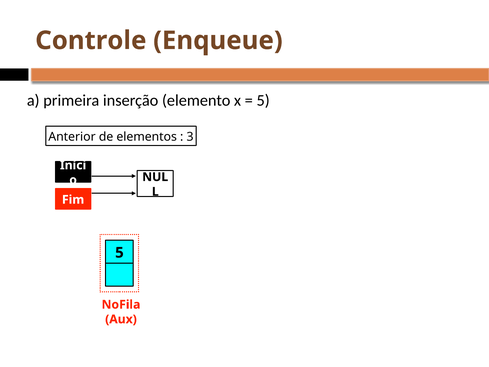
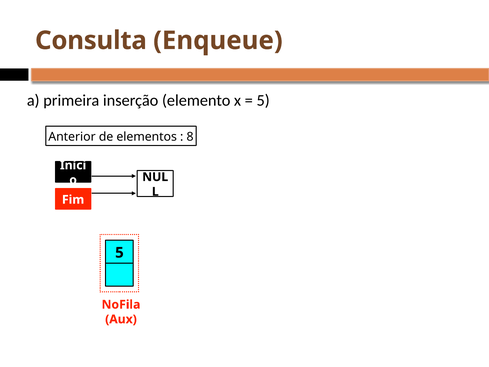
Controle: Controle -> Consulta
3: 3 -> 8
